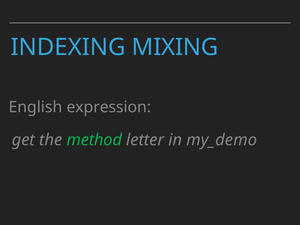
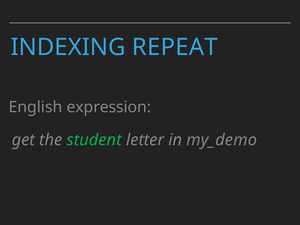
MIXING: MIXING -> REPEAT
method: method -> student
